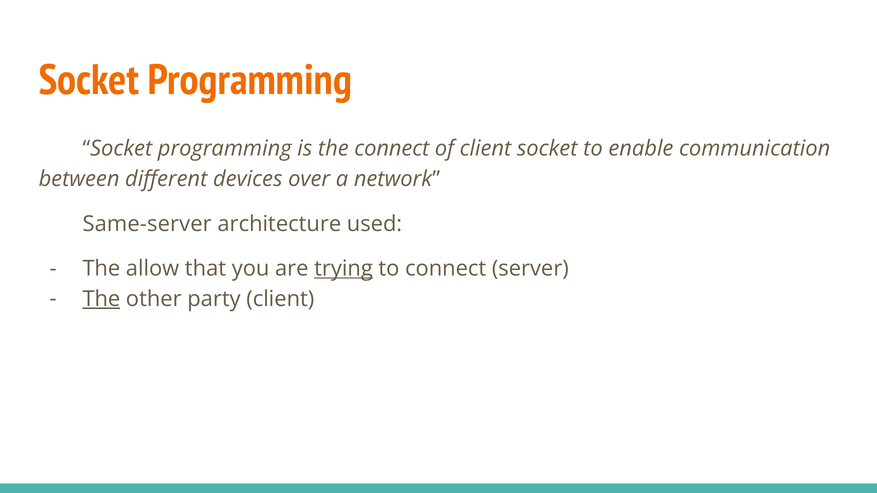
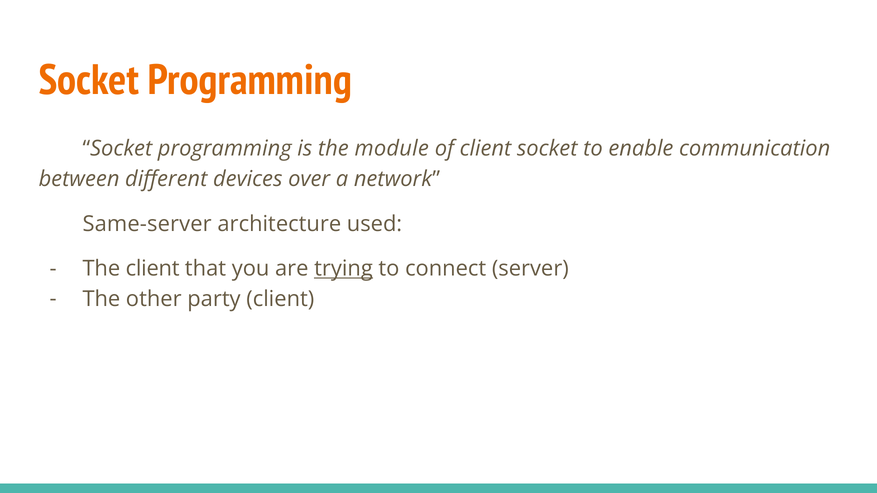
the connect: connect -> module
The allow: allow -> client
The at (101, 299) underline: present -> none
